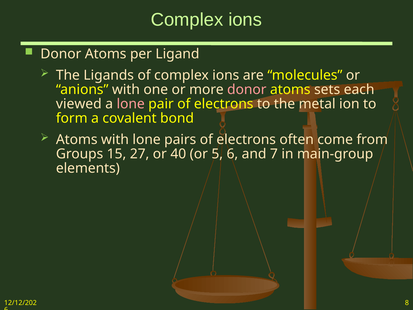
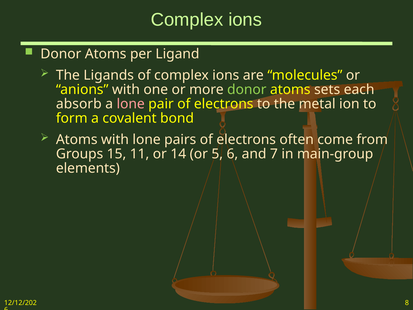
donor at (247, 89) colour: pink -> light green
viewed: viewed -> absorb
27: 27 -> 11
40: 40 -> 14
